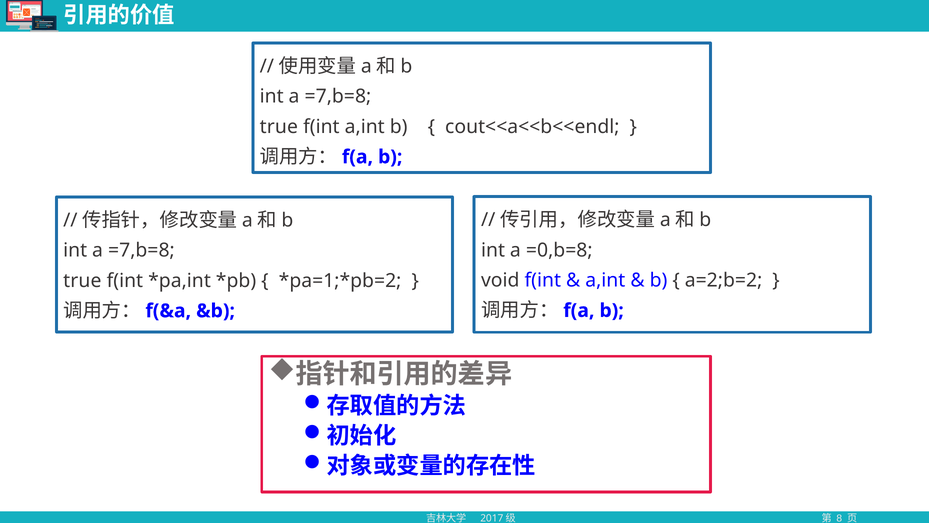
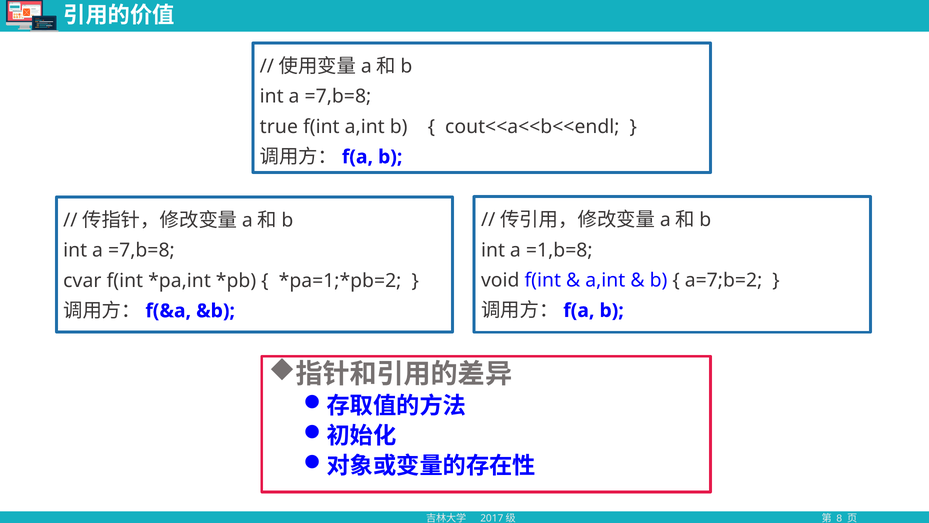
=0,b=8: =0,b=8 -> =1,b=8
a=2;b=2: a=2;b=2 -> a=7;b=2
true at (82, 280): true -> cvar
